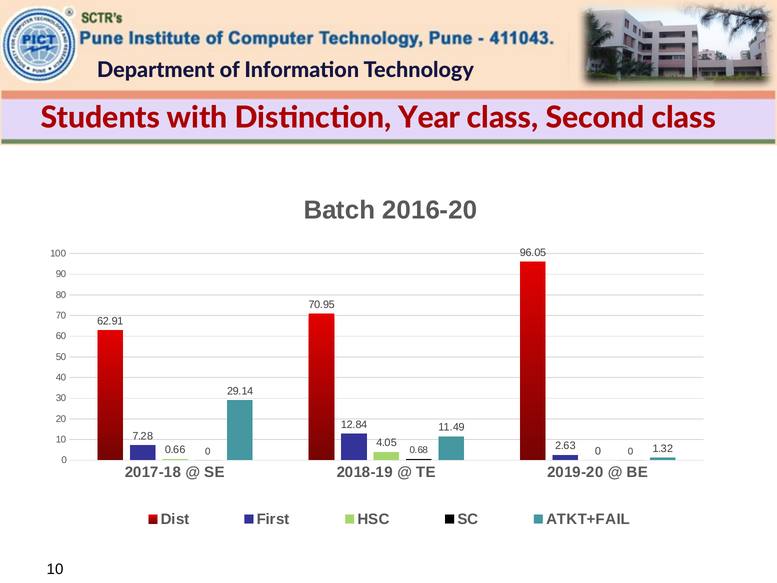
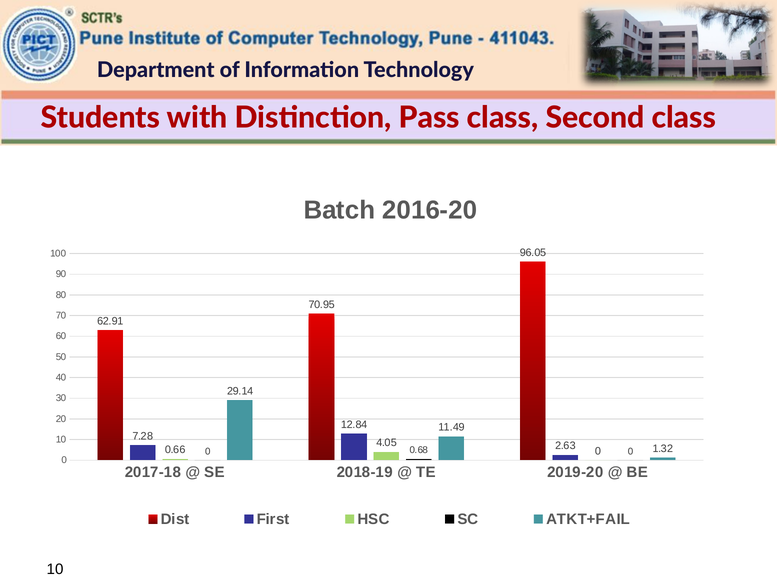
Year: Year -> Pass
